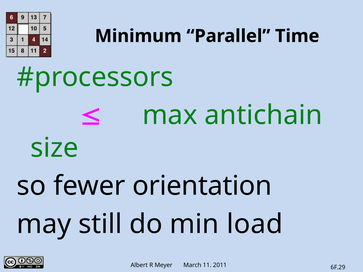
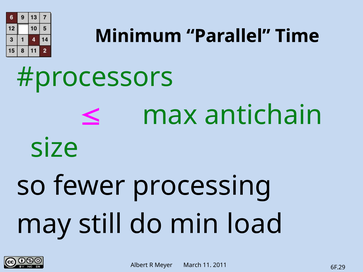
orientation: orientation -> processing
